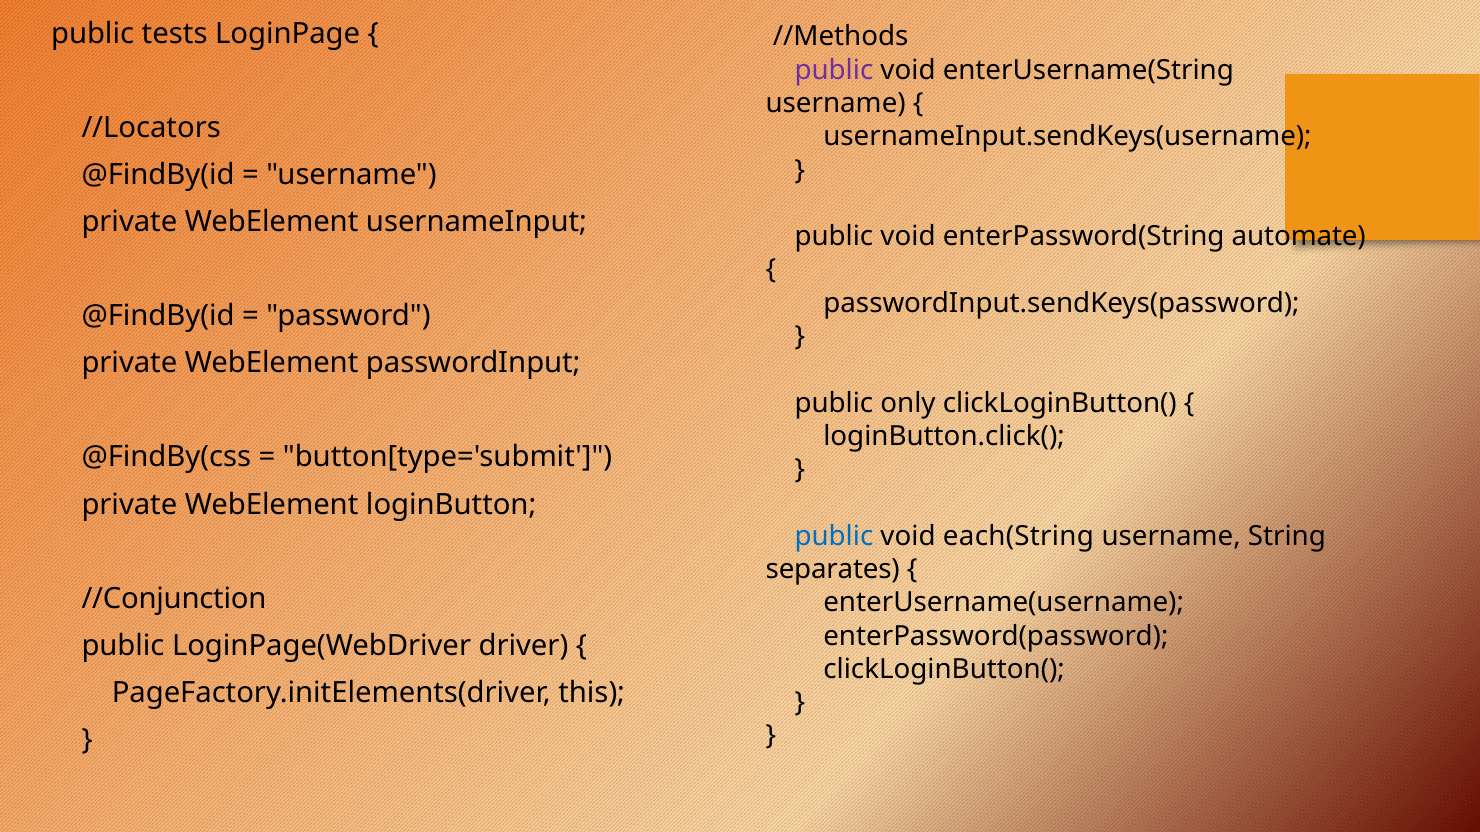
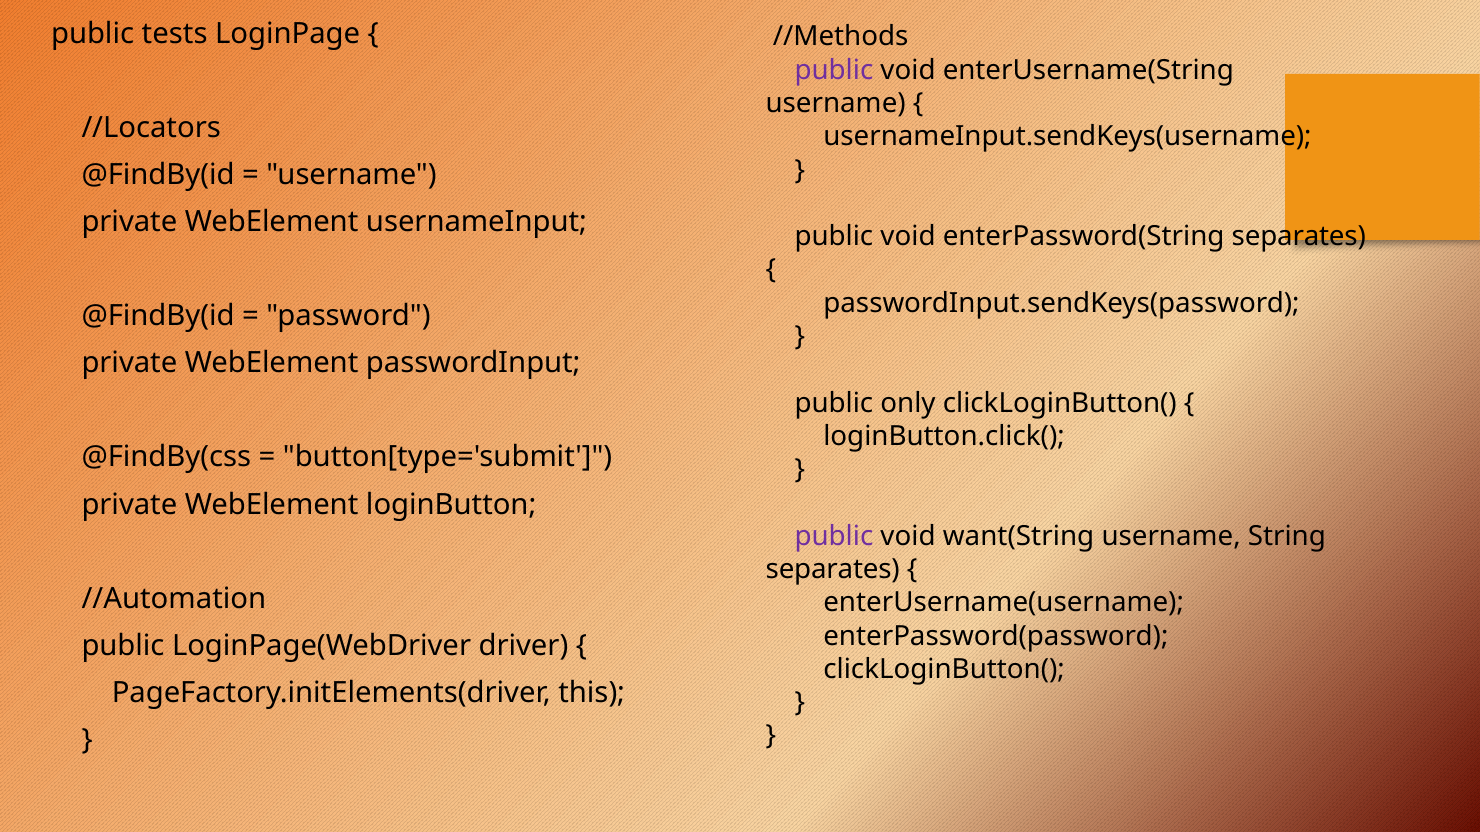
enterPassword(String automate: automate -> separates
public at (834, 536) colour: blue -> purple
each(String: each(String -> want(String
//Conjunction: //Conjunction -> //Automation
